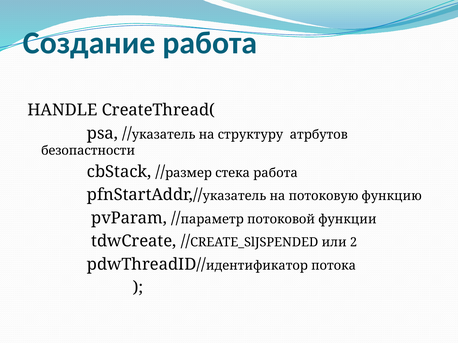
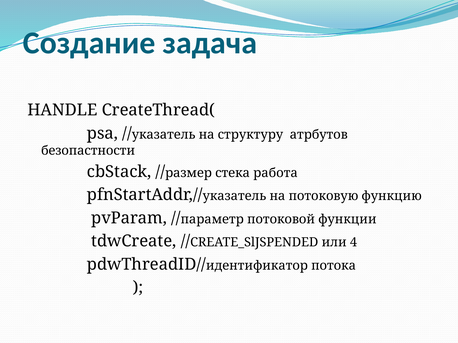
Создание работа: работа -> задача
2: 2 -> 4
